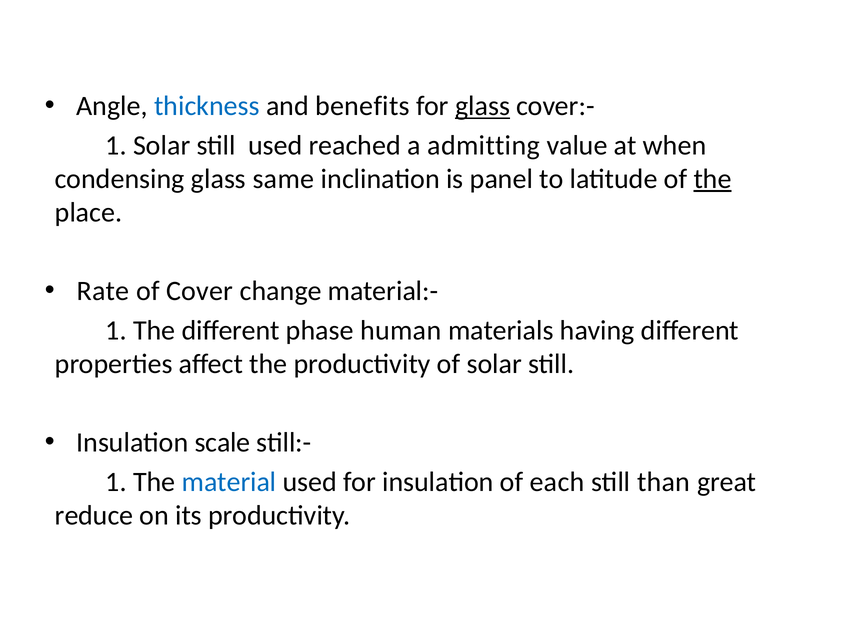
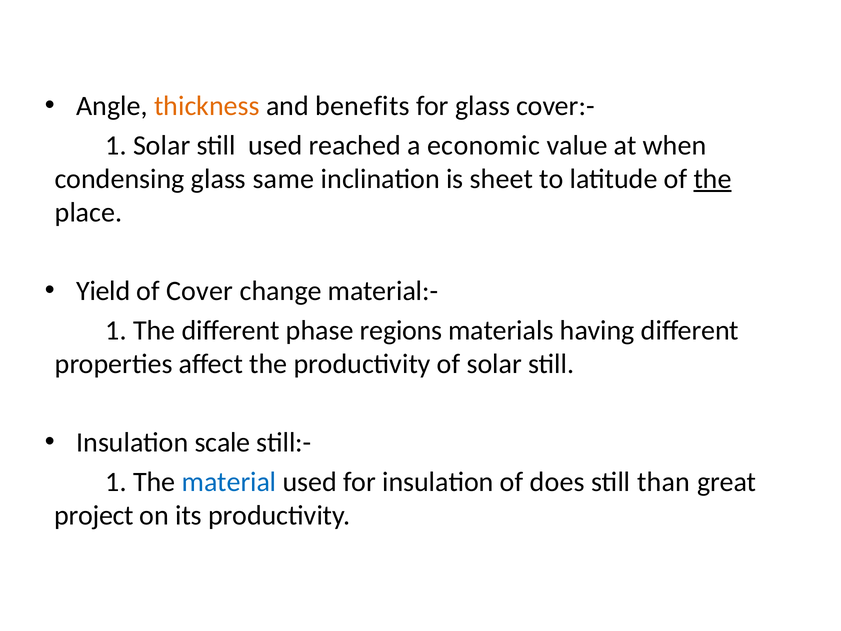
thickness colour: blue -> orange
glass at (483, 106) underline: present -> none
admitting: admitting -> economic
panel: panel -> sheet
Rate: Rate -> Yield
human: human -> regions
each: each -> does
reduce: reduce -> project
